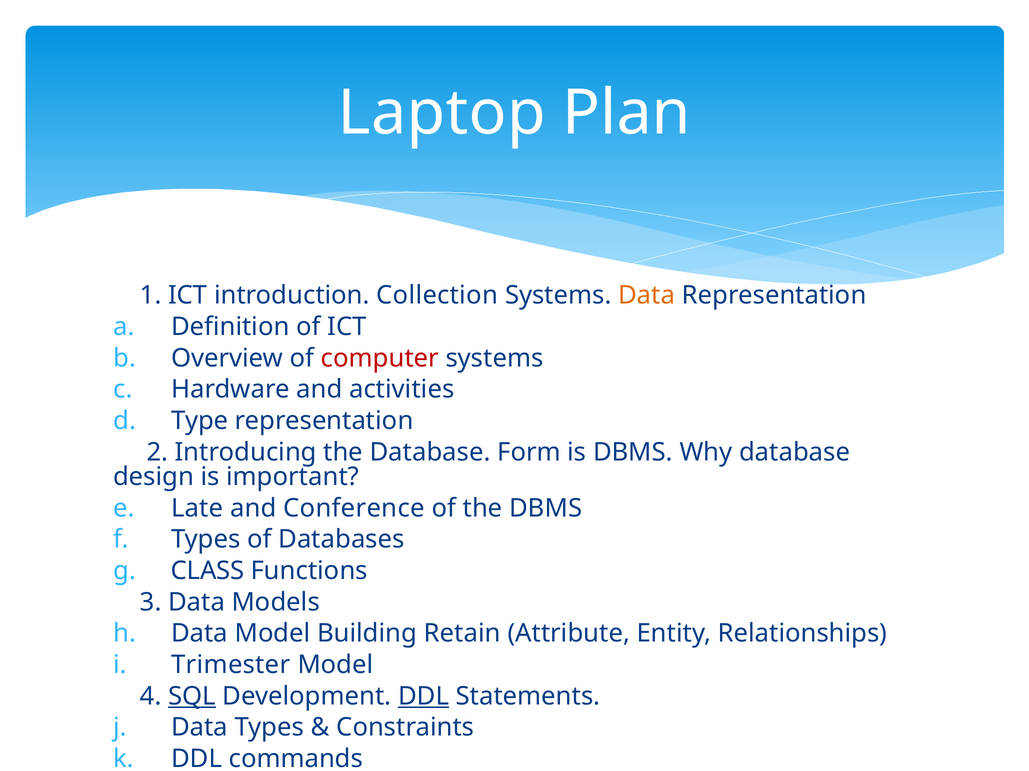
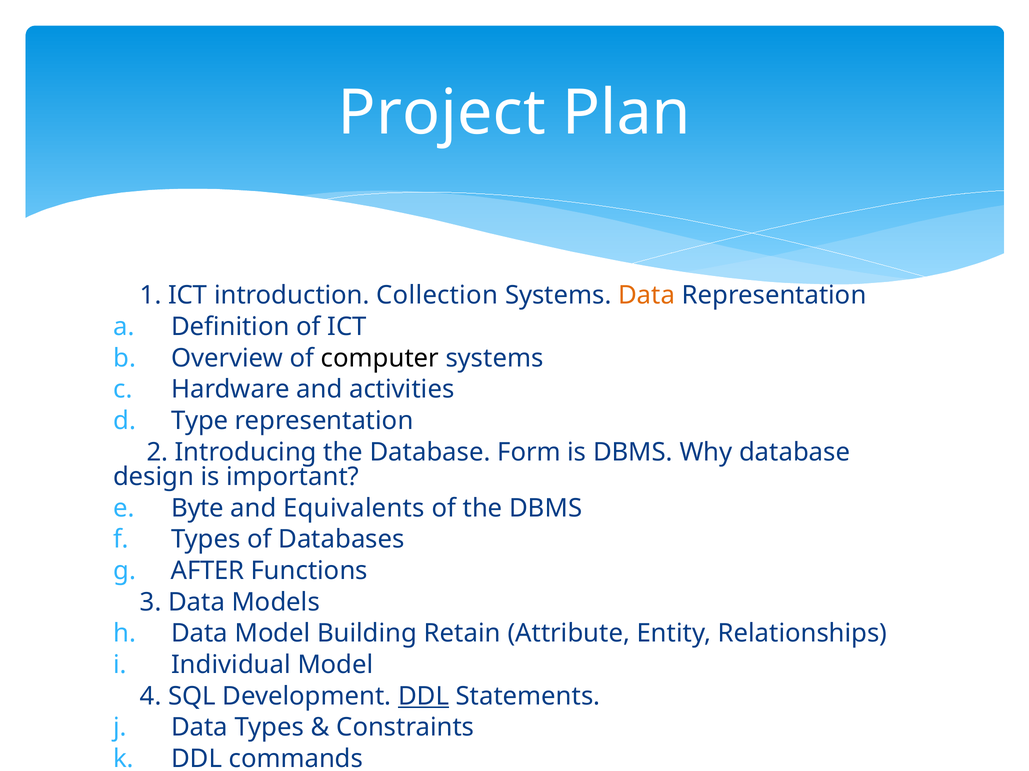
Laptop: Laptop -> Project
computer colour: red -> black
Late: Late -> Byte
Conference: Conference -> Equivalents
CLASS: CLASS -> AFTER
Trimester: Trimester -> Individual
SQL underline: present -> none
